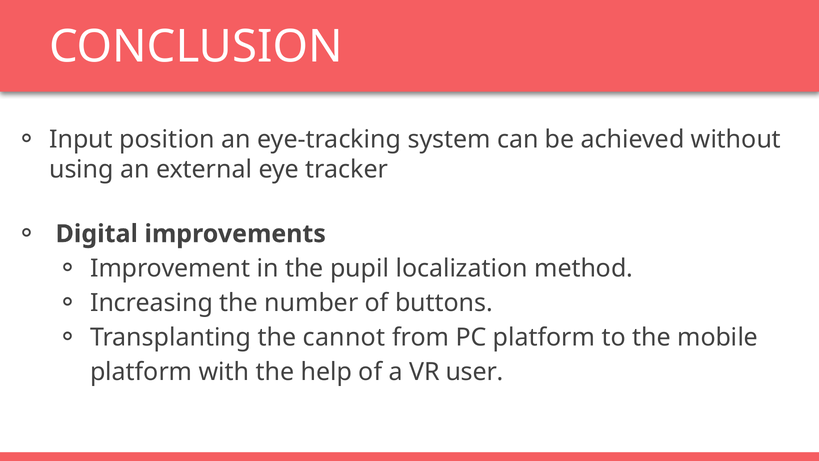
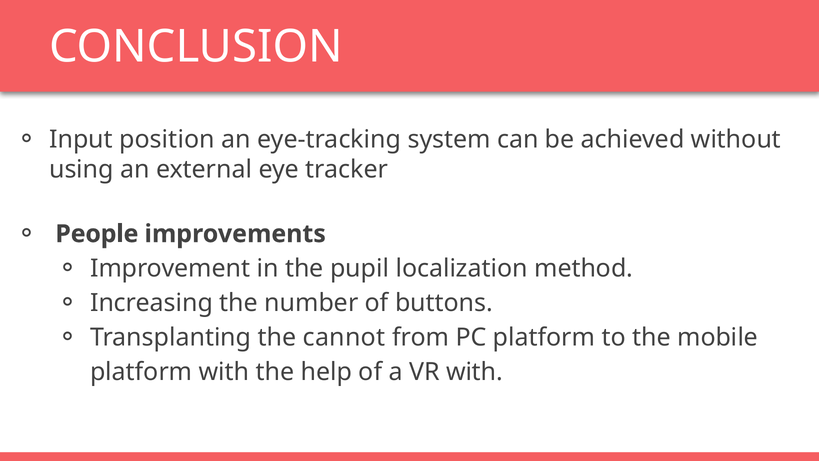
Digital: Digital -> People
VR user: user -> with
